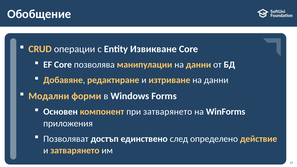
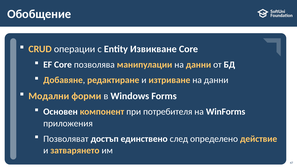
при затварянето: затварянето -> потребителя
